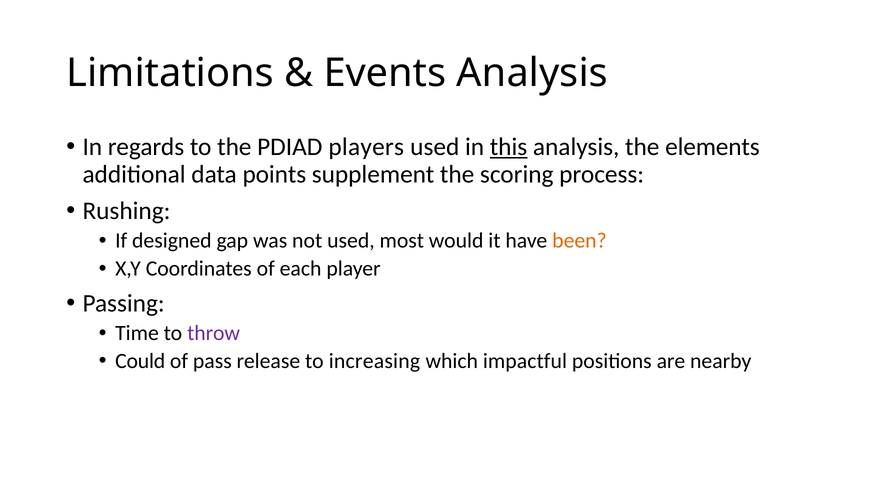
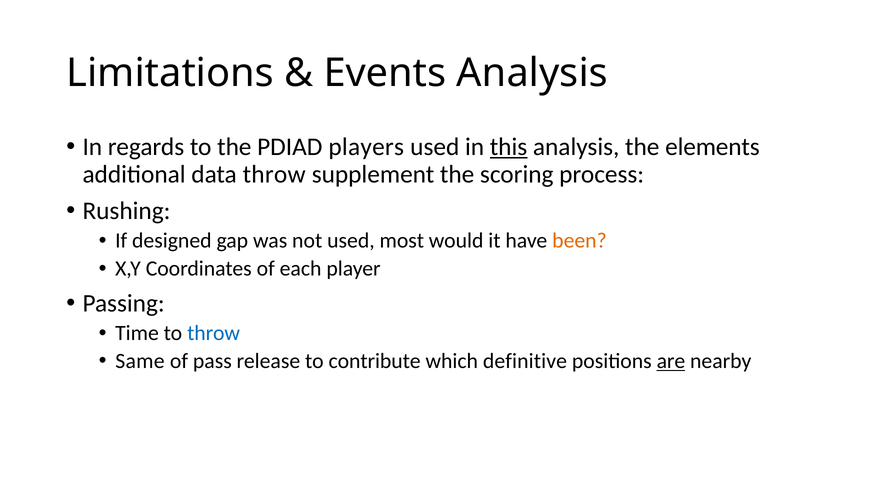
data points: points -> throw
throw at (214, 333) colour: purple -> blue
Could: Could -> Same
increasing: increasing -> contribute
impactful: impactful -> definitive
are underline: none -> present
